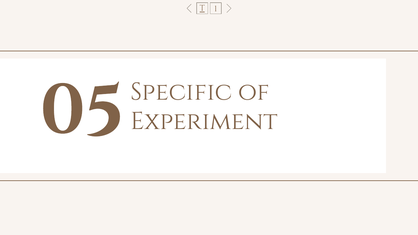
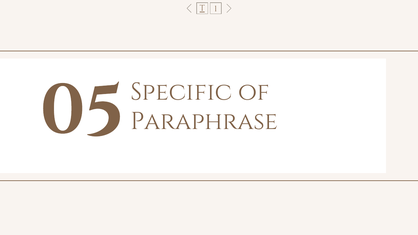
Experiment: Experiment -> Paraphrase
